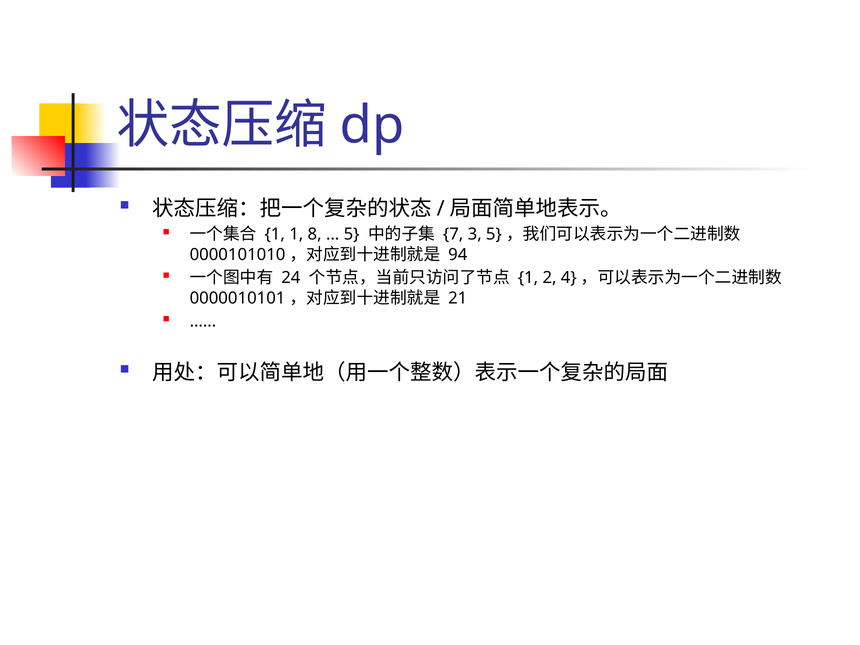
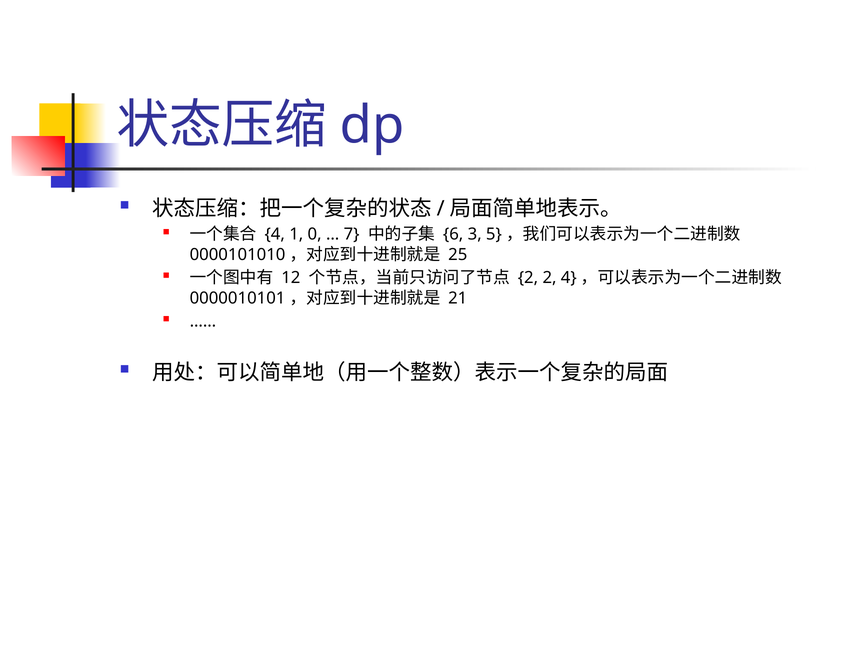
1 at (275, 234): 1 -> 4
8: 8 -> 0
5: 5 -> 7
7: 7 -> 6
94: 94 -> 25
24: 24 -> 12
1 at (528, 278): 1 -> 2
